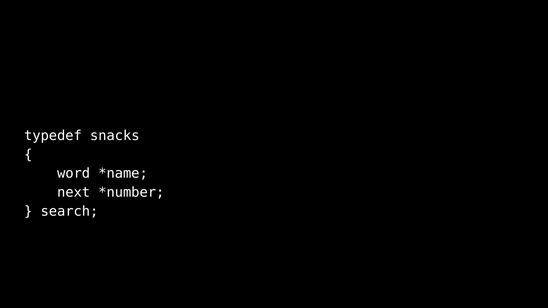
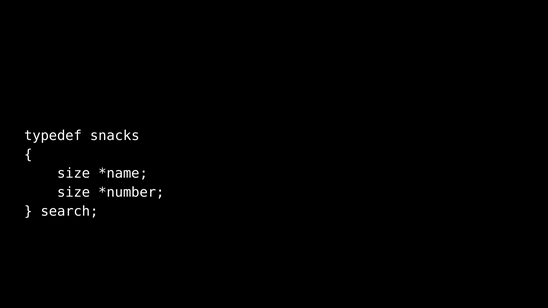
word at (74, 174): word -> size
next at (74, 193): next -> size
